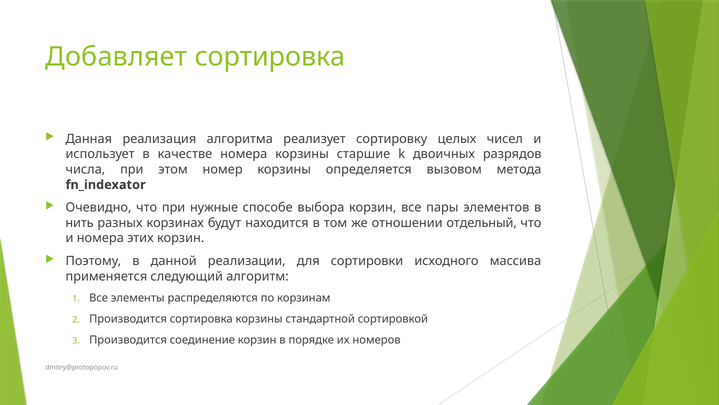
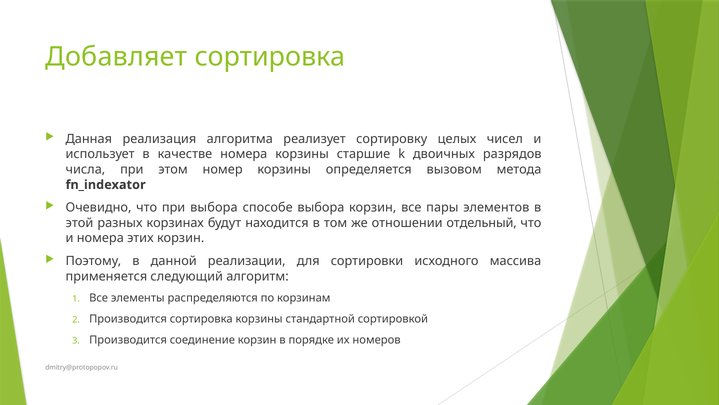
при нужные: нужные -> выбора
нить: нить -> этой
